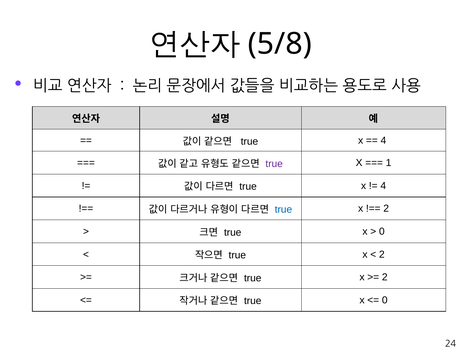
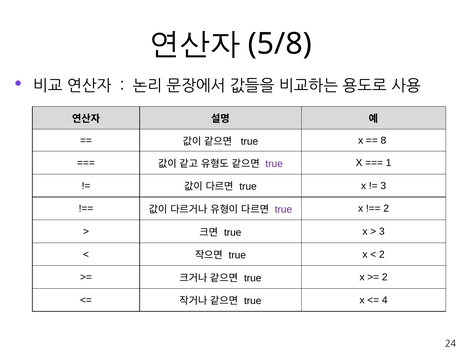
4 at (383, 140): 4 -> 8
4 at (383, 186): 4 -> 3
true at (283, 210) colour: blue -> purple
0 at (382, 232): 0 -> 3
0 at (385, 300): 0 -> 4
